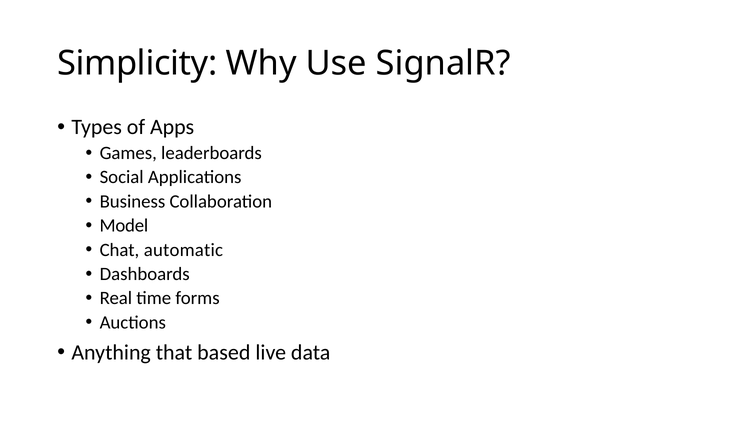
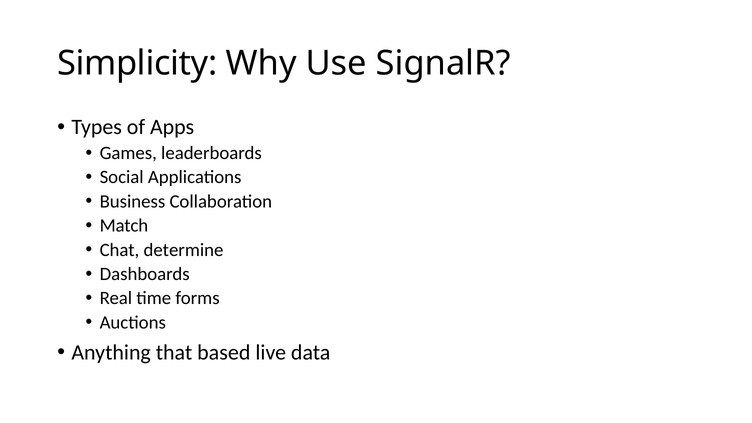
Model: Model -> Match
automatic: automatic -> determine
